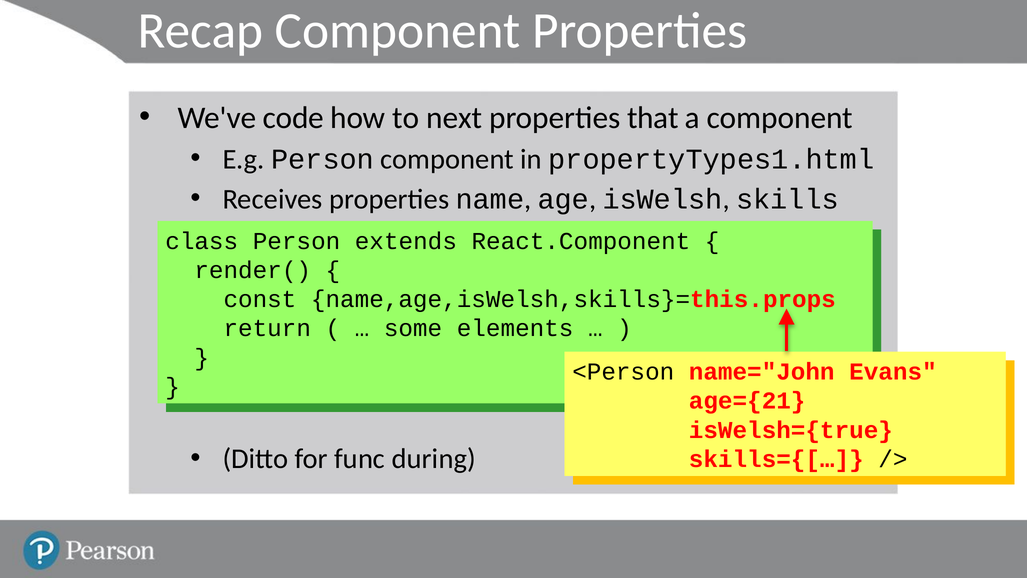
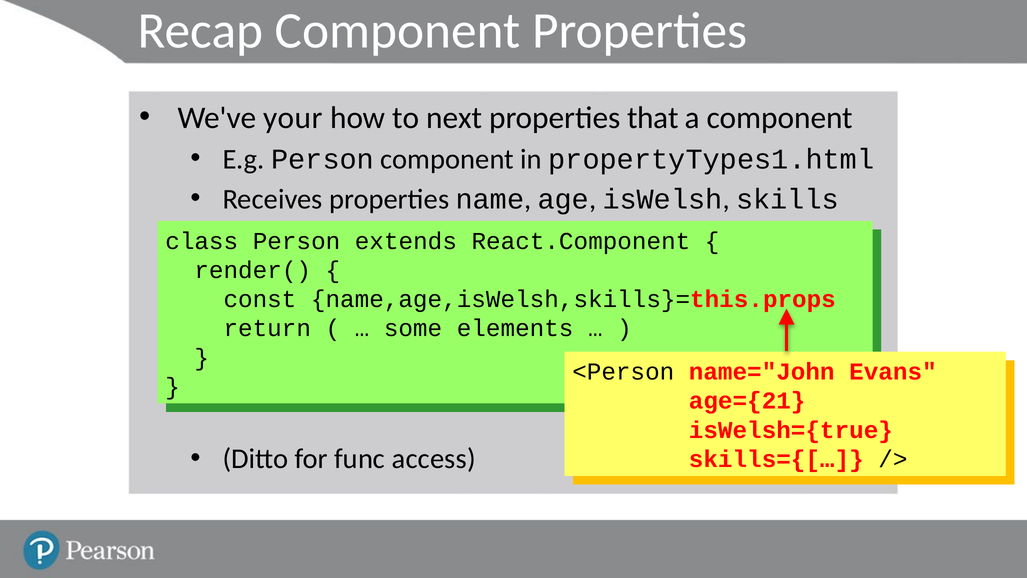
code: code -> your
during: during -> access
